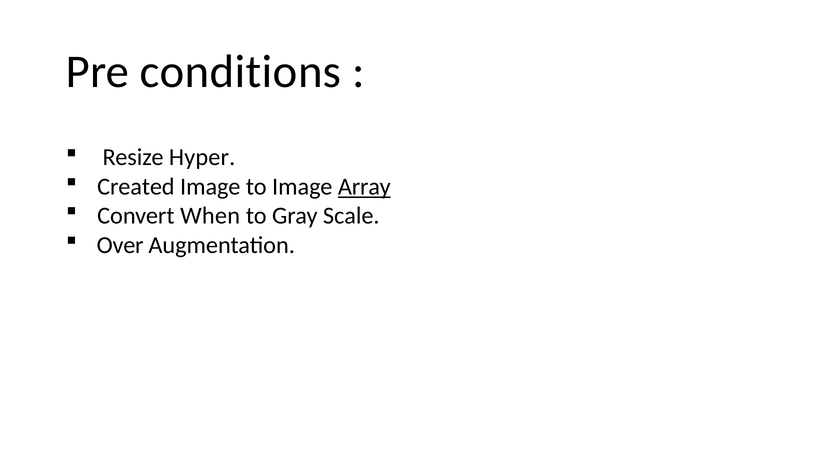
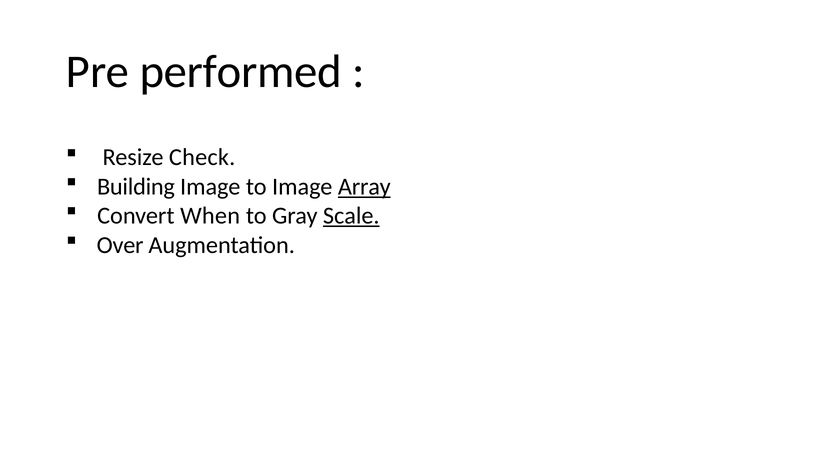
conditions: conditions -> performed
Hyper: Hyper -> Check
Created: Created -> Building
Scale underline: none -> present
